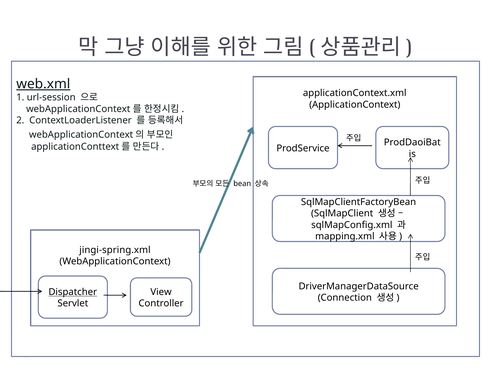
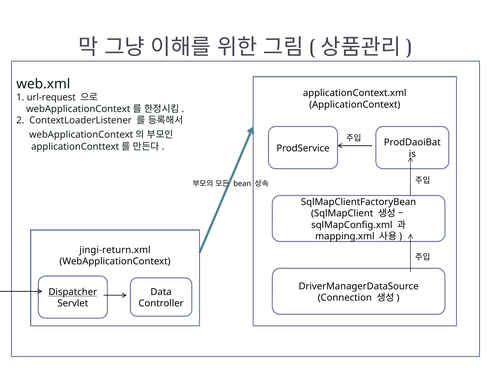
web.xml underline: present -> none
url-session: url-session -> url-request
jingi-spring.xml: jingi-spring.xml -> jingi-return.xml
View: View -> Data
